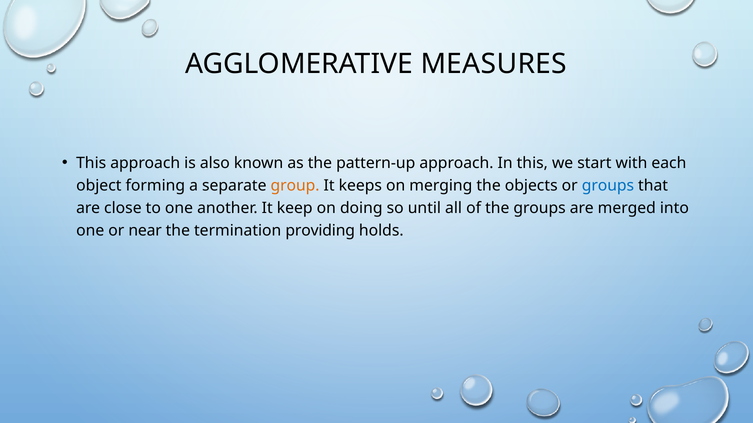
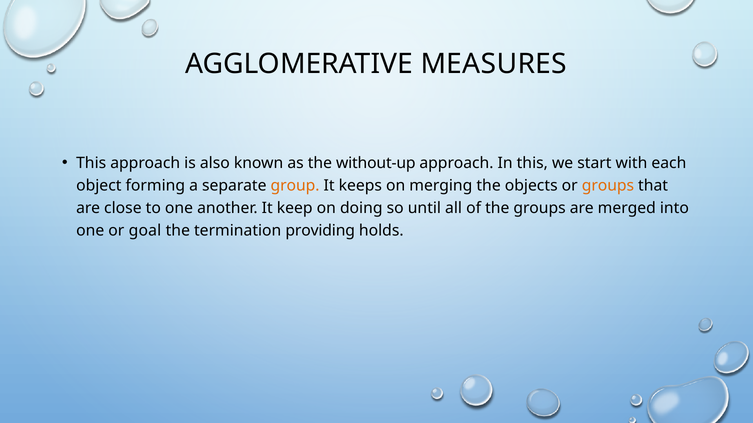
pattern-up: pattern-up -> without-up
groups at (608, 186) colour: blue -> orange
near: near -> goal
